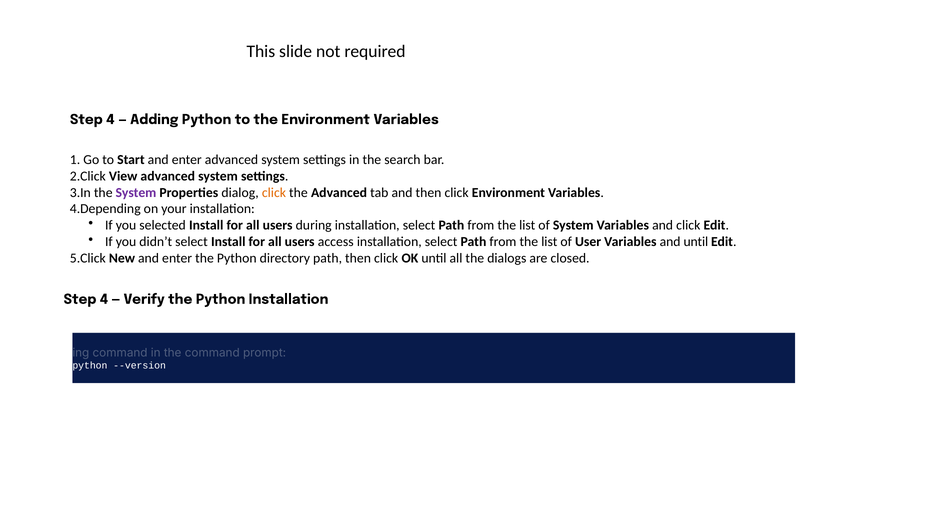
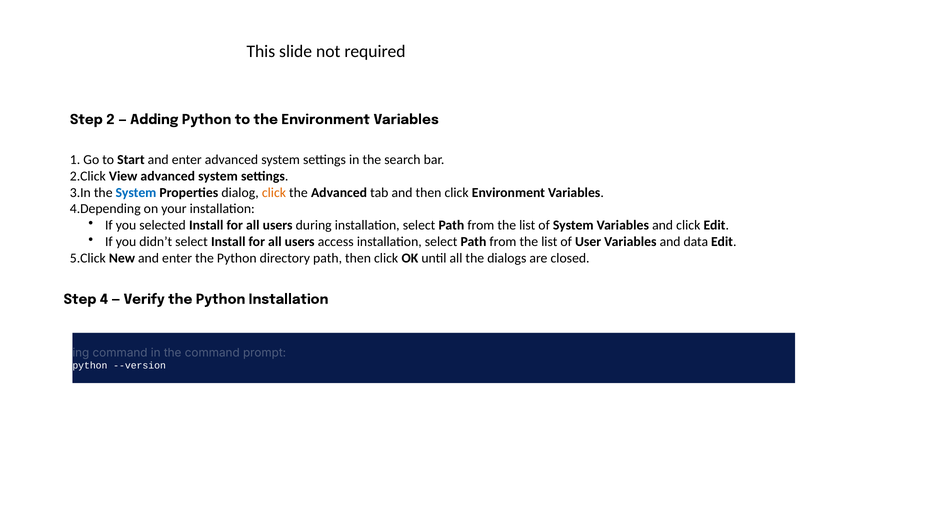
4 at (110, 120): 4 -> 2
System at (136, 193) colour: purple -> blue
and until: until -> data
